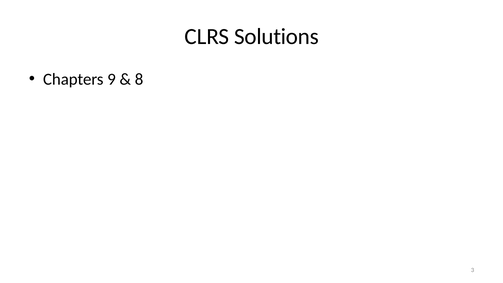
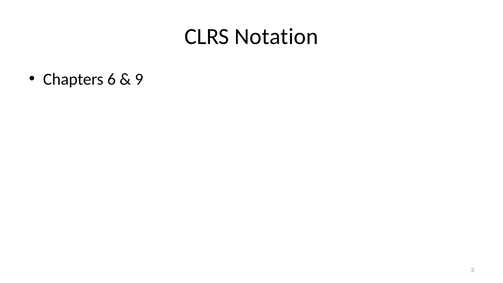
Solutions: Solutions -> Notation
9: 9 -> 6
8: 8 -> 9
